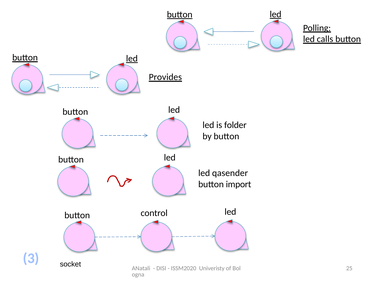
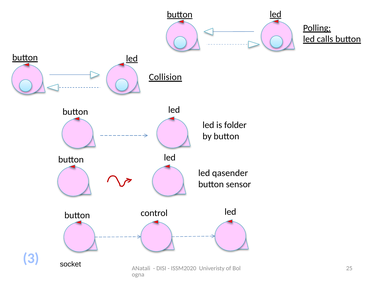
Provides: Provides -> Collision
import: import -> sensor
